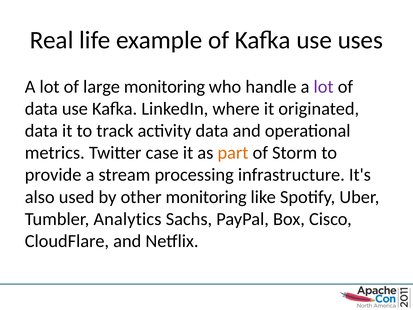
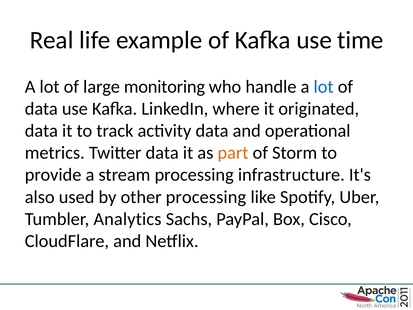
uses: uses -> time
lot at (324, 87) colour: purple -> blue
Twitter case: case -> data
other monitoring: monitoring -> processing
